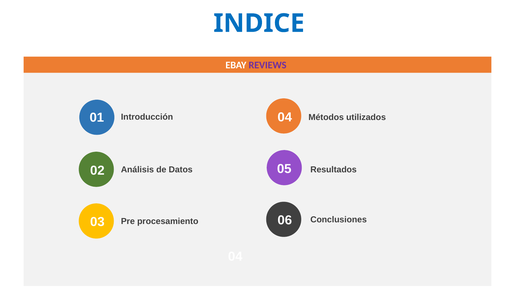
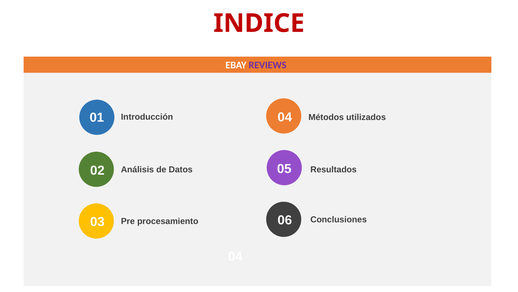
INDICE colour: blue -> red
